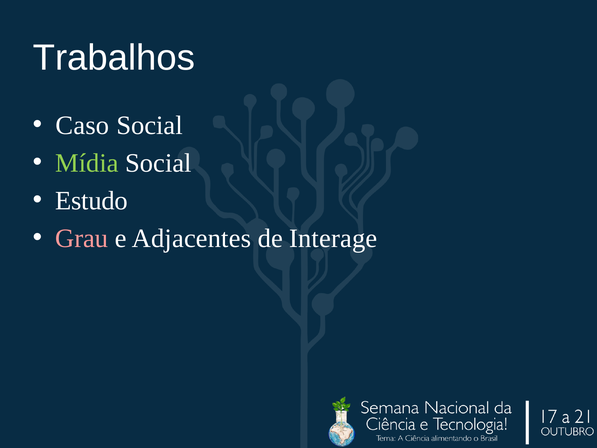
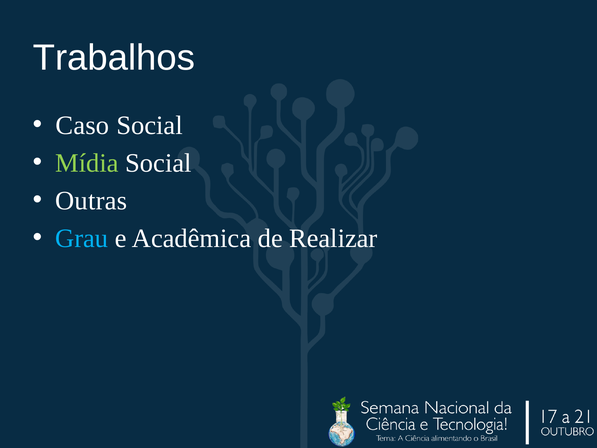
Estudo: Estudo -> Outras
Grau colour: pink -> light blue
Adjacentes: Adjacentes -> Acadêmica
Interage: Interage -> Realizar
